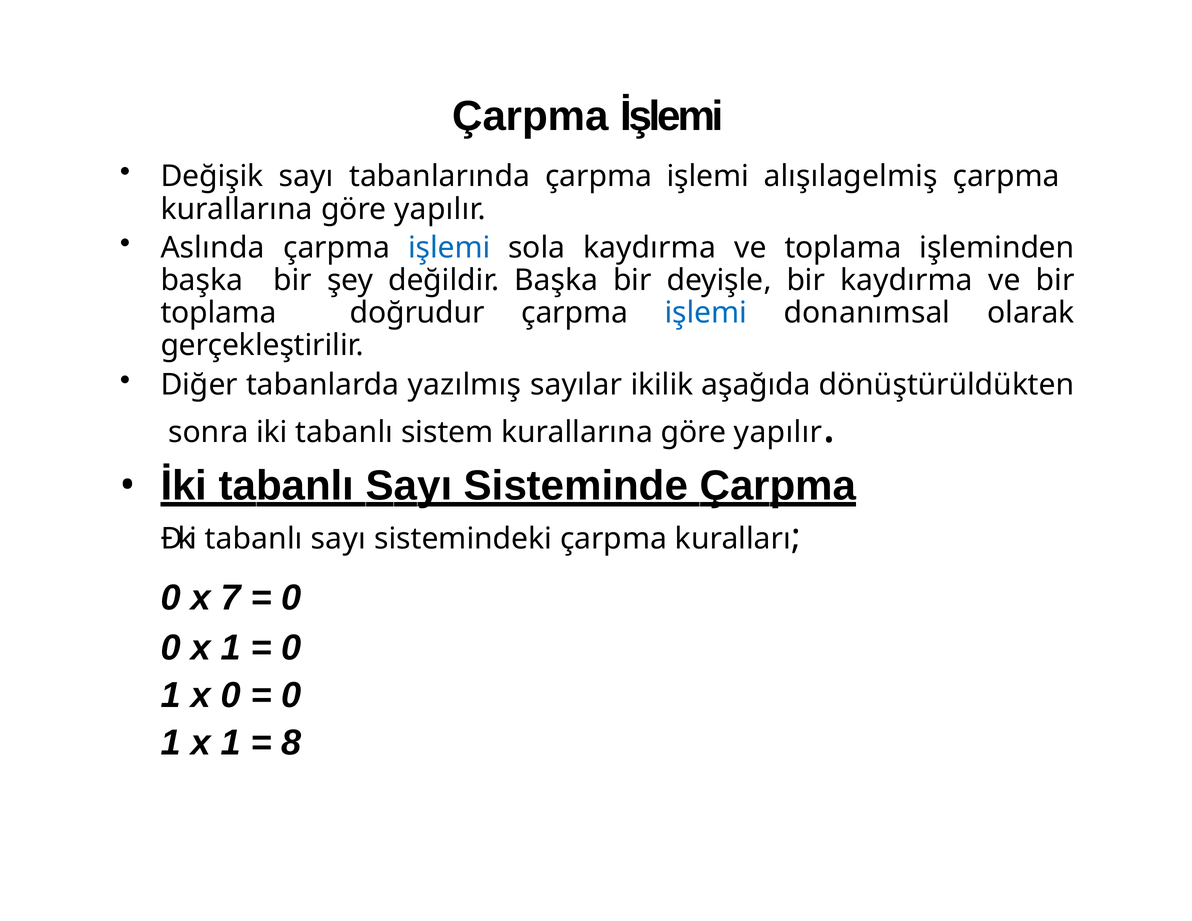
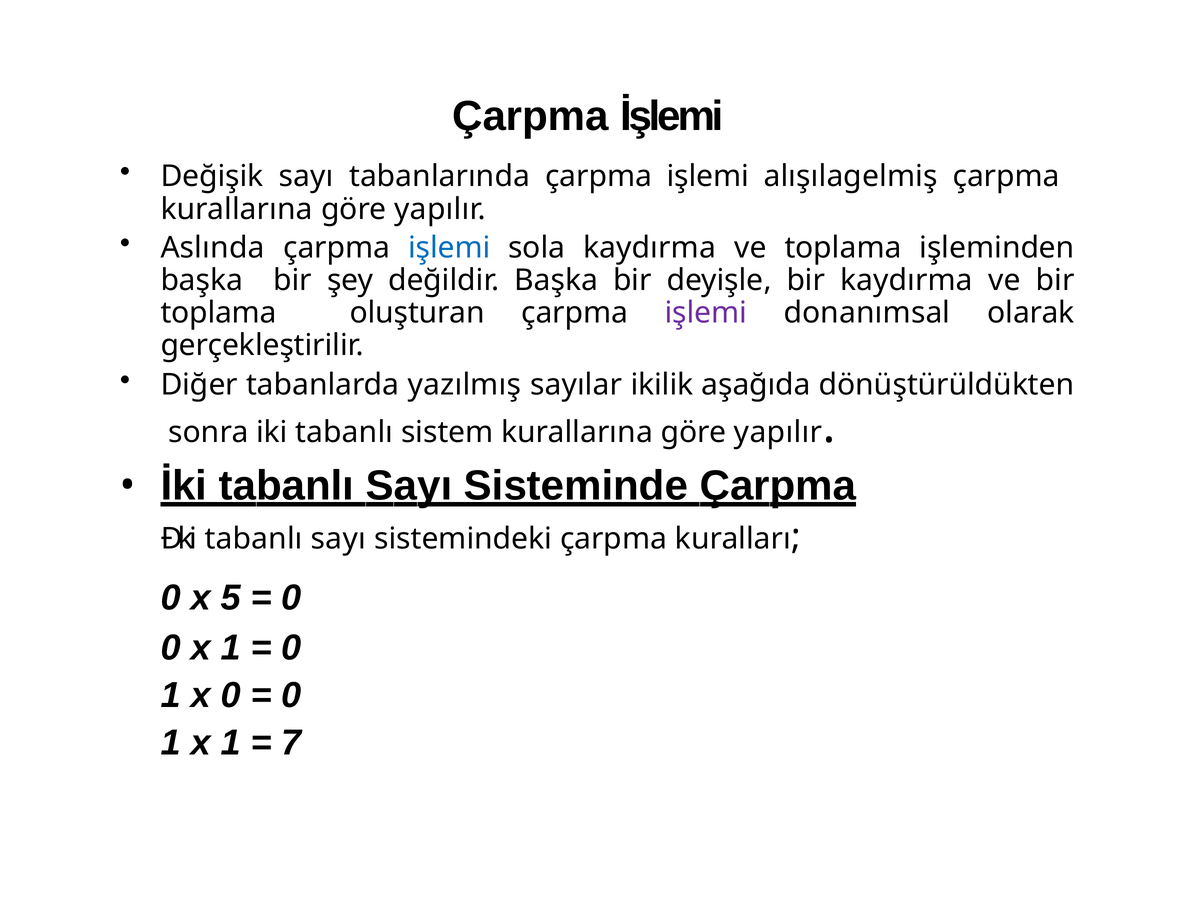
doğrudur: doğrudur -> oluşturan
işlemi at (706, 313) colour: blue -> purple
7: 7 -> 5
8: 8 -> 7
